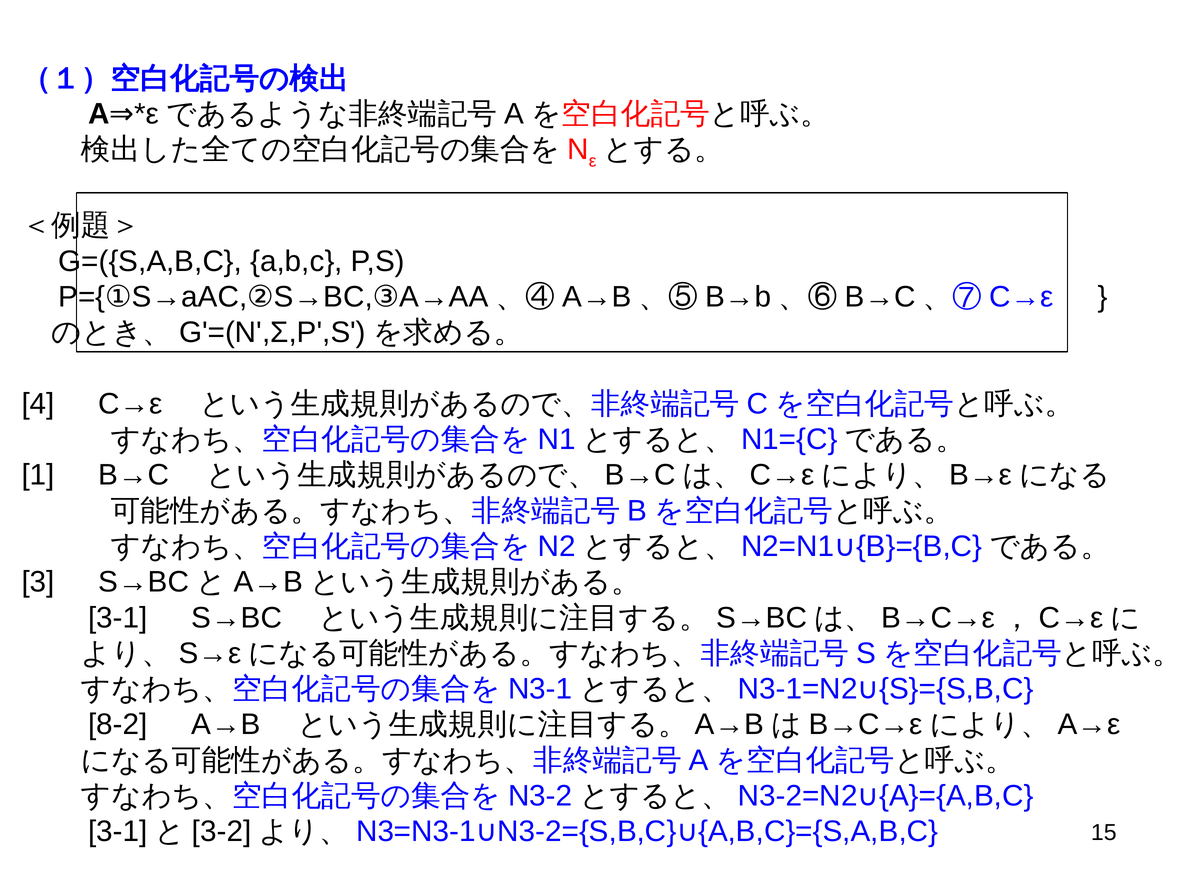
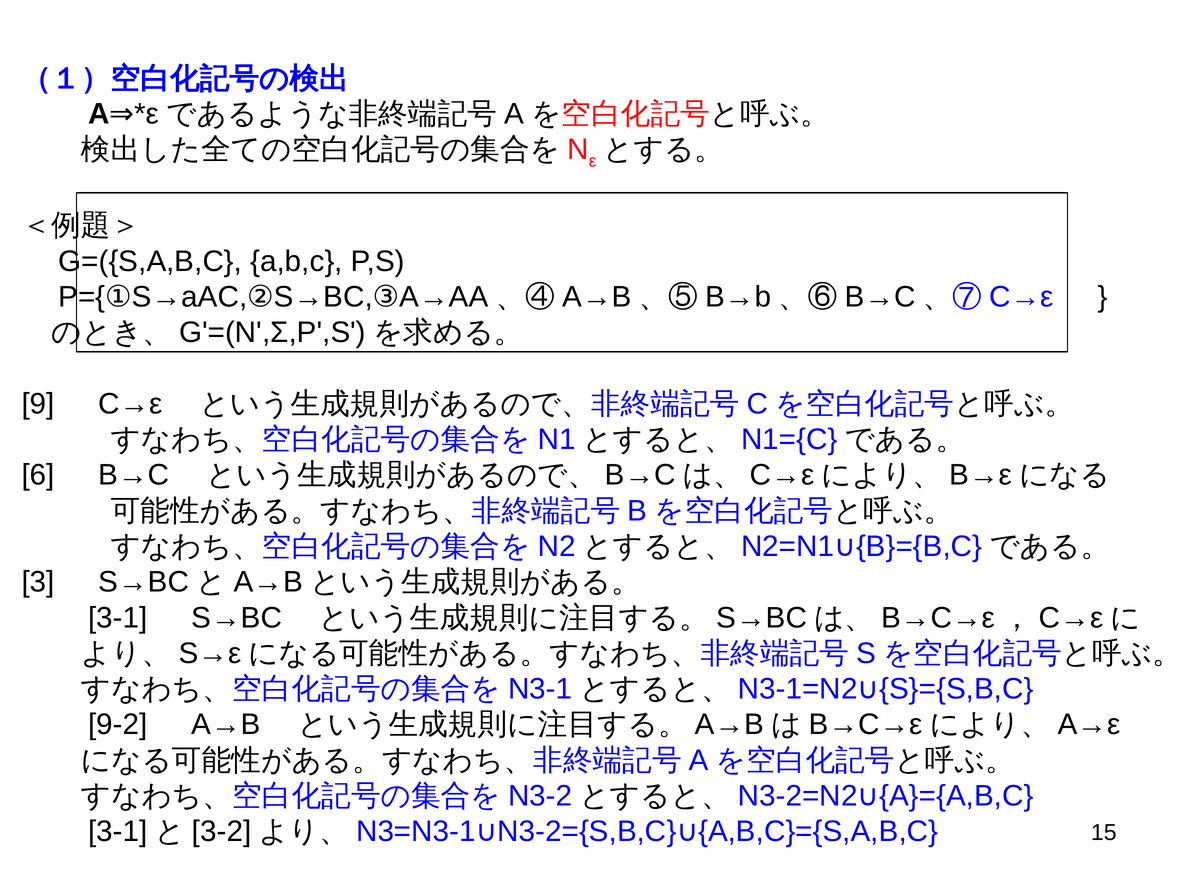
4: 4 -> 9
1: 1 -> 6
8-2: 8-2 -> 9-2
